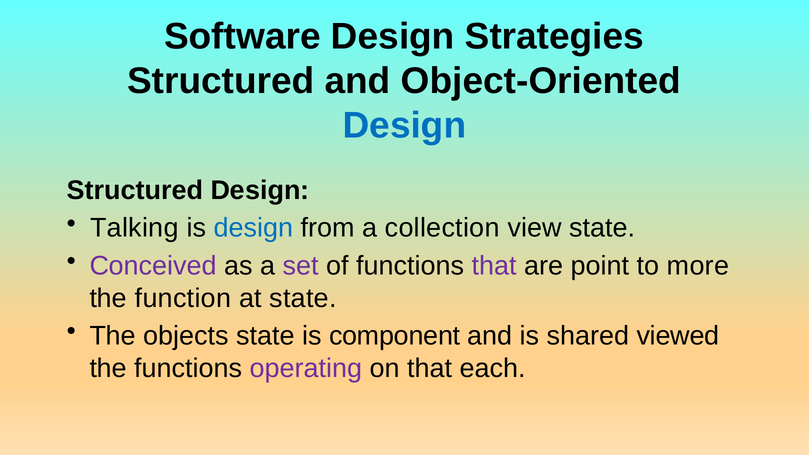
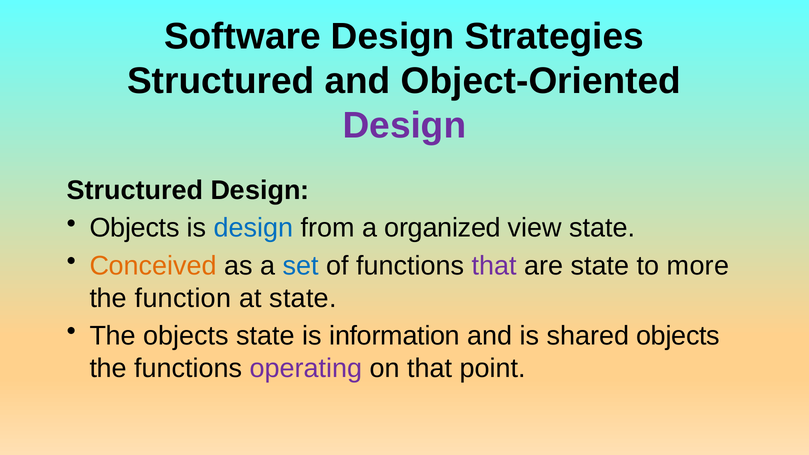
Design at (404, 125) colour: blue -> purple
Talking at (134, 228): Talking -> Objects
collection: collection -> organized
Conceived colour: purple -> orange
set colour: purple -> blue
are point: point -> state
component: component -> information
shared viewed: viewed -> objects
each: each -> point
